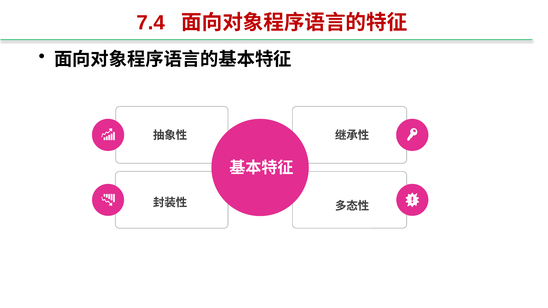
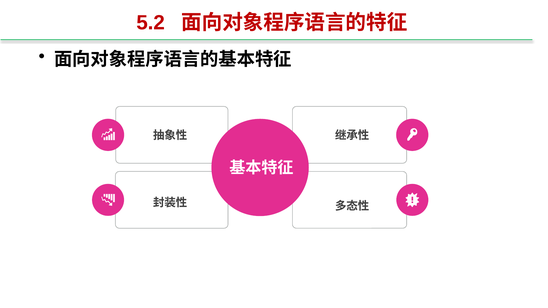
7.4: 7.4 -> 5.2
